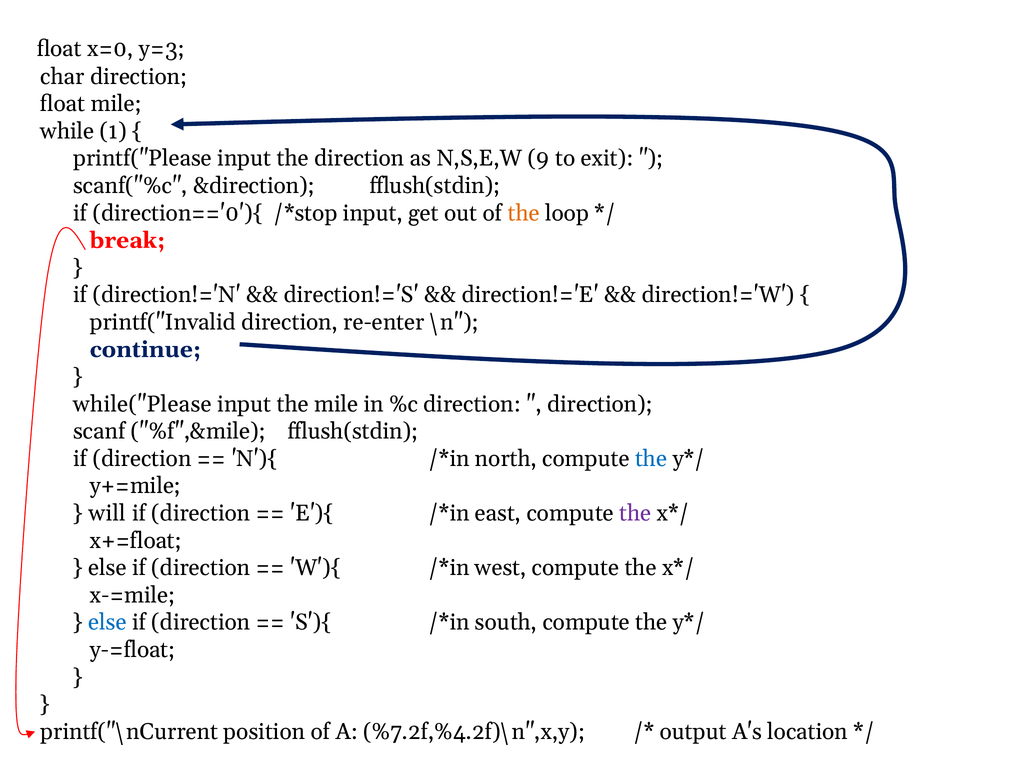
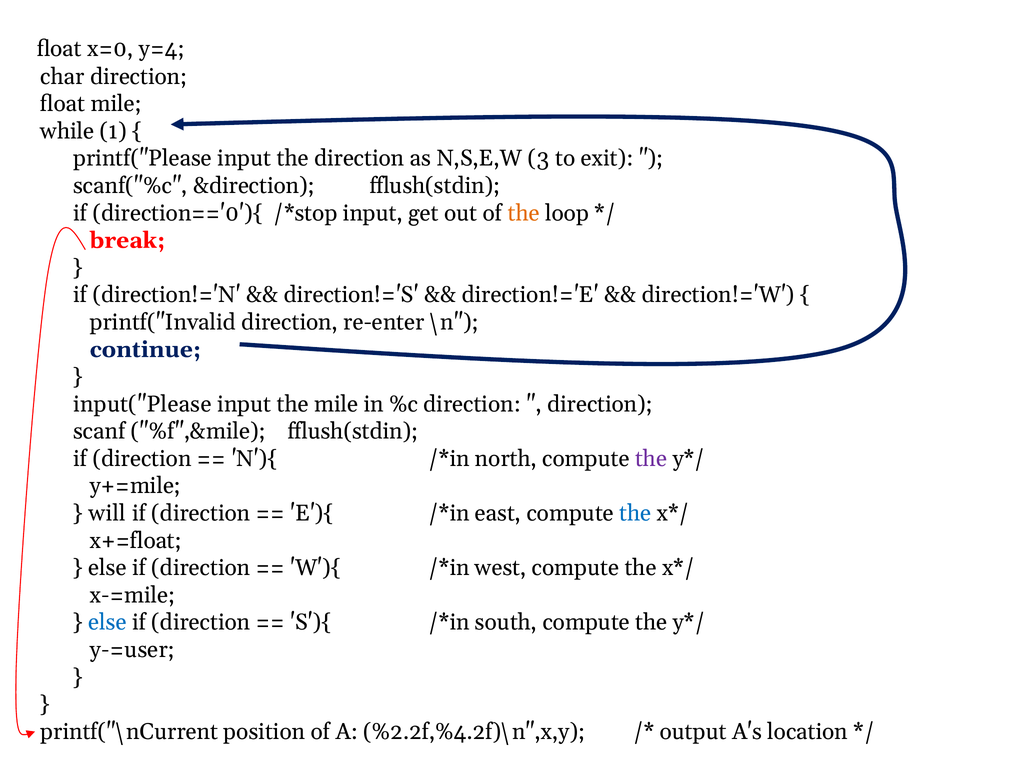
y=3: y=3 -> y=4
9: 9 -> 3
while("Please: while("Please -> input("Please
the at (651, 459) colour: blue -> purple
the at (635, 513) colour: purple -> blue
y-=float: y-=float -> y-=user
%7.2f,%4.2f)\n",x,y: %7.2f,%4.2f)\n",x,y -> %2.2f,%4.2f)\n",x,y
